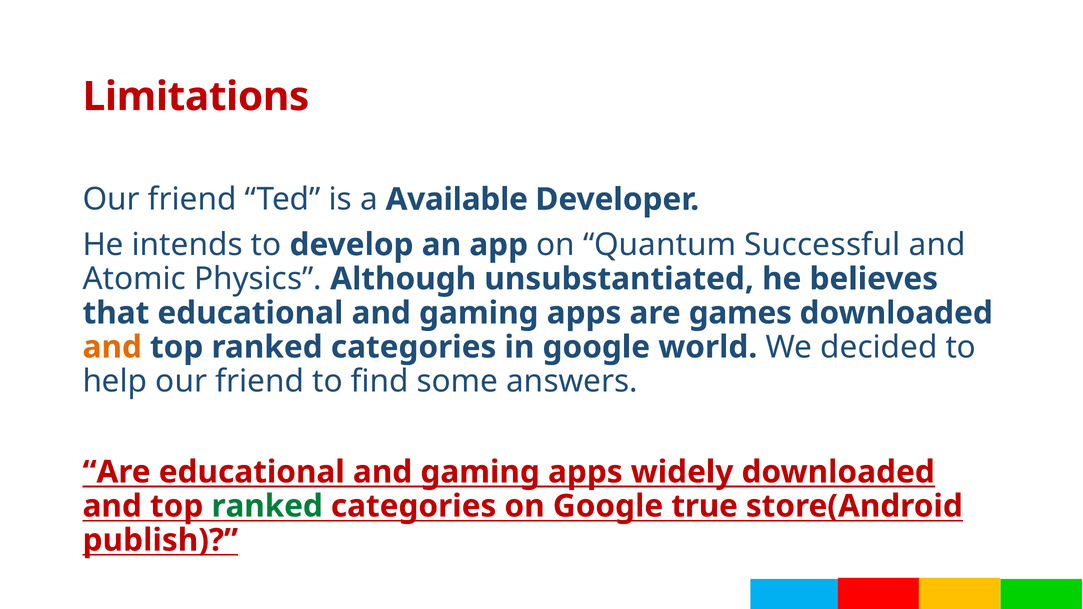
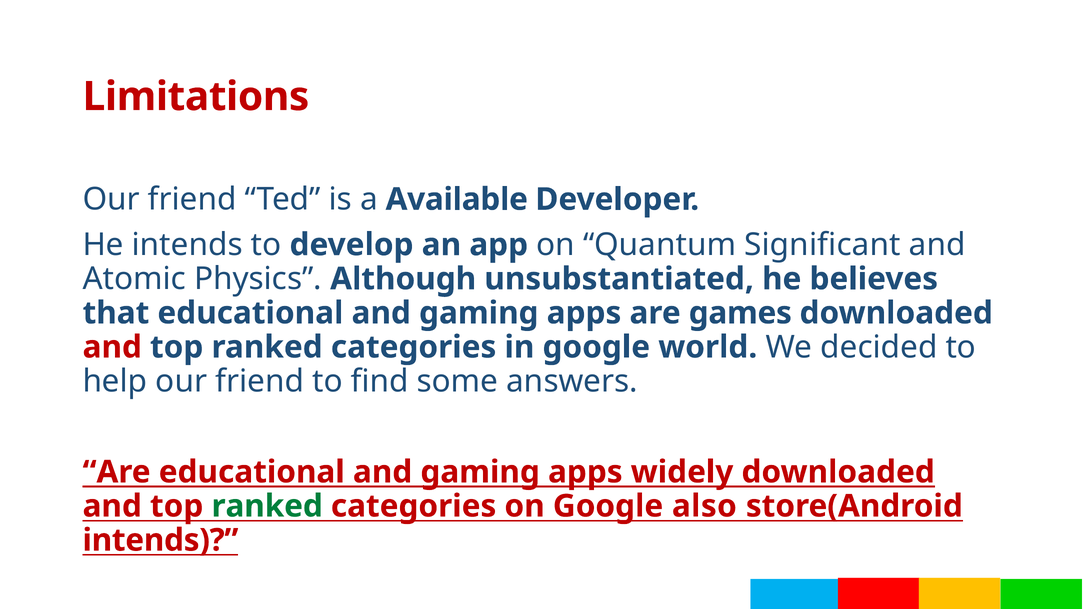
Successful: Successful -> Significant
and at (112, 347) colour: orange -> red
true: true -> also
publish at (160, 540): publish -> intends
